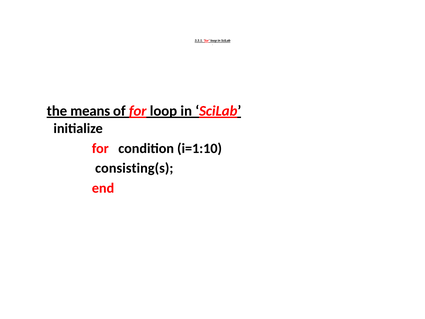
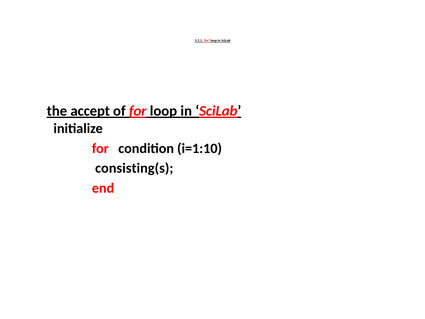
means: means -> accept
